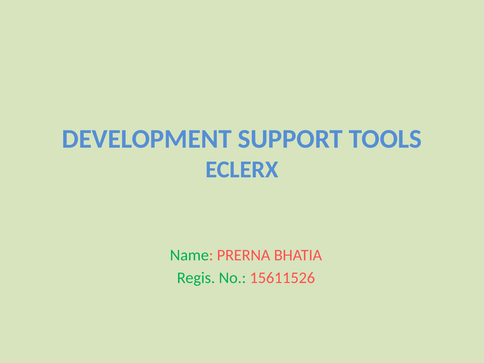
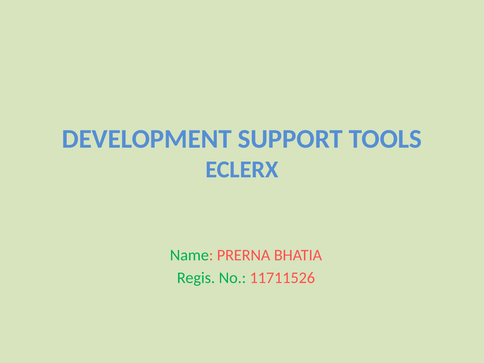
15611526: 15611526 -> 11711526
